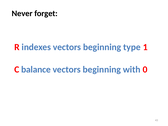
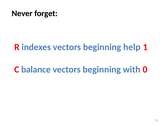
type: type -> help
